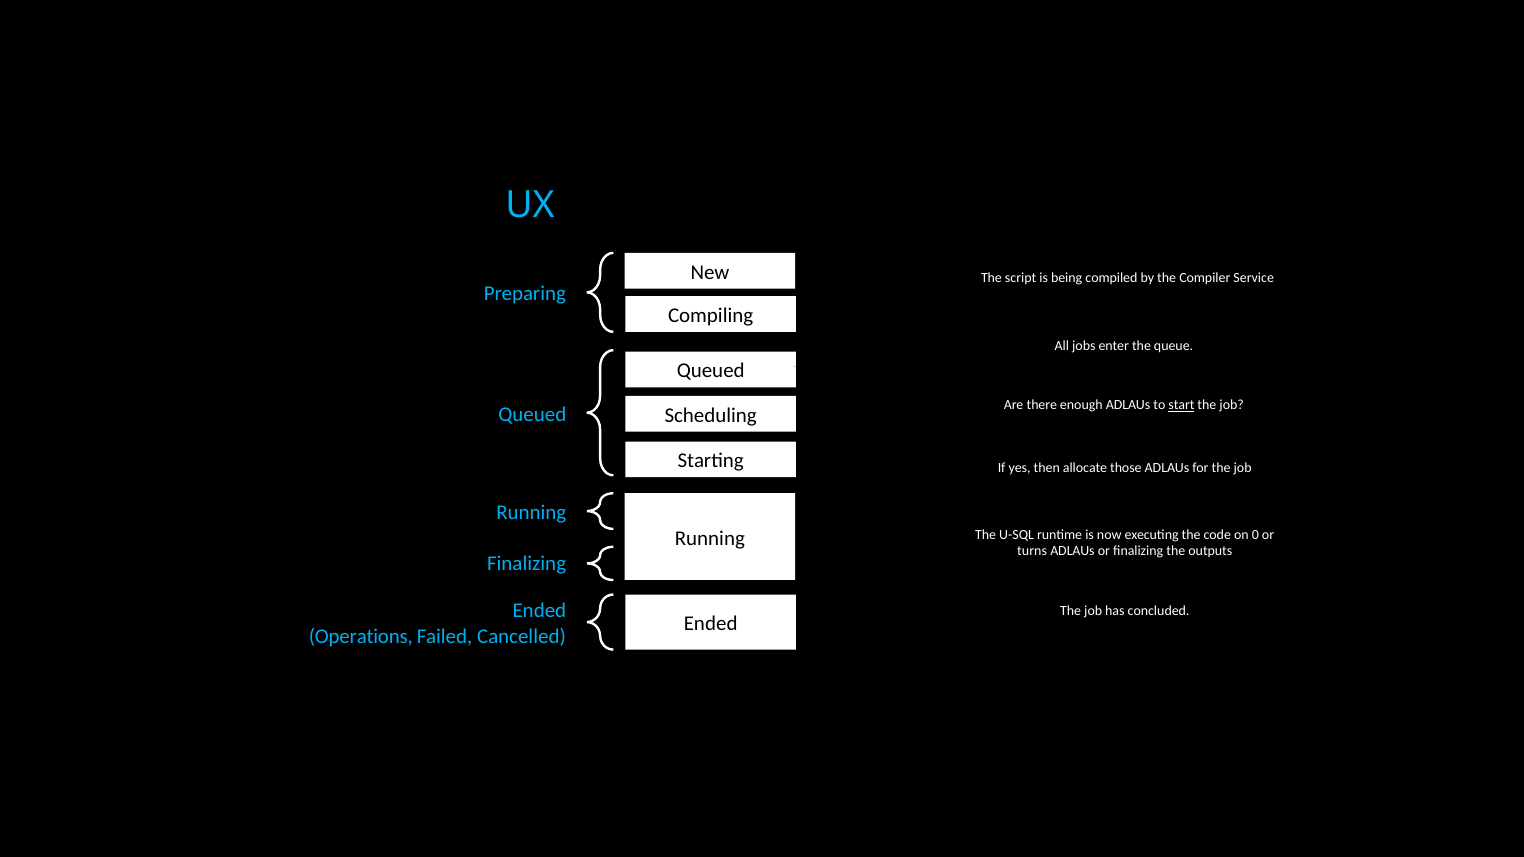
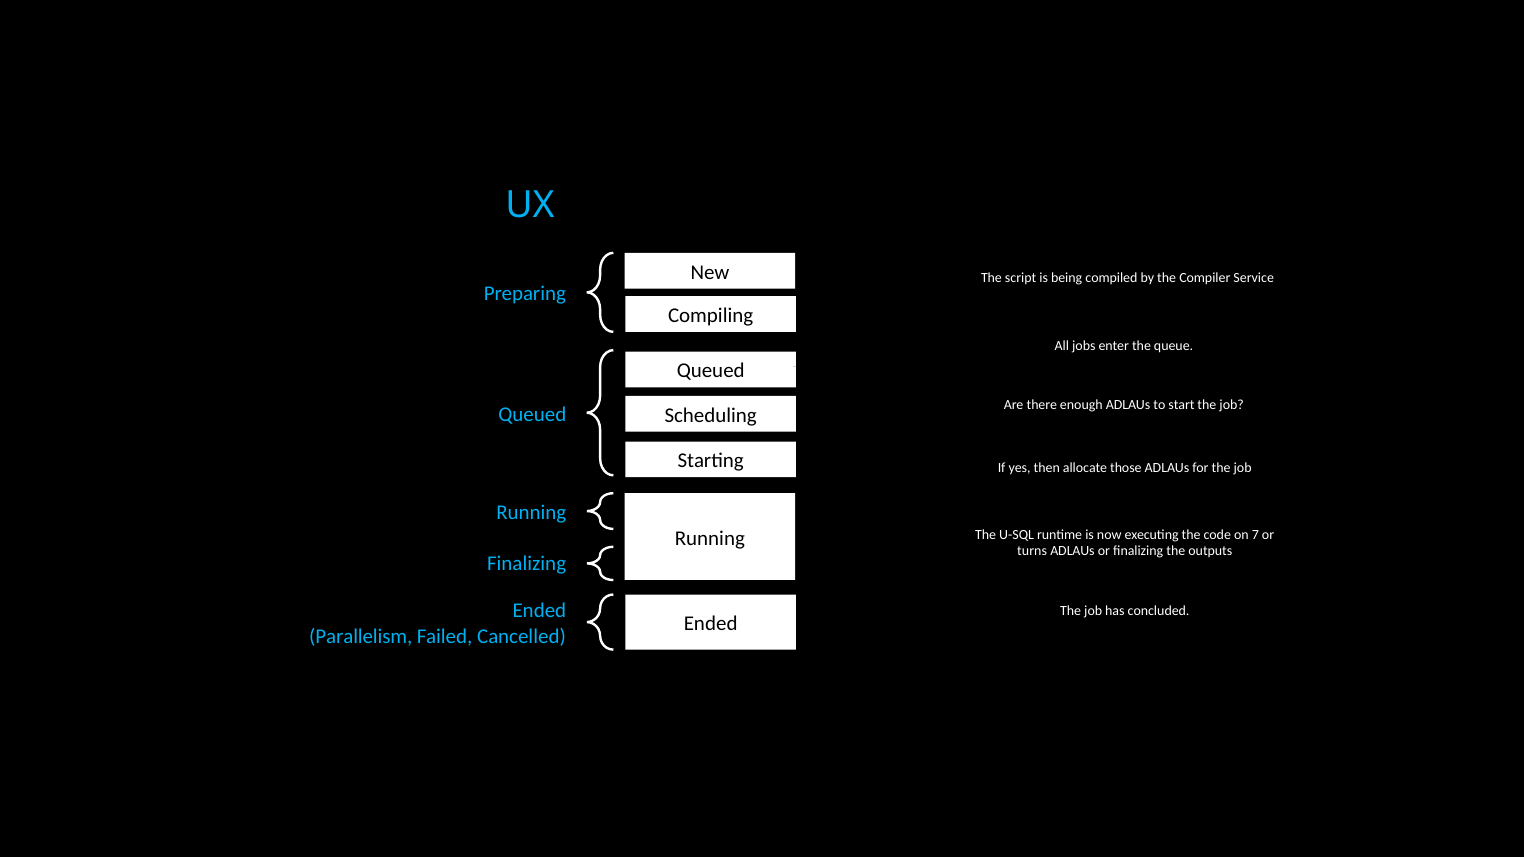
start underline: present -> none
0: 0 -> 7
Operations: Operations -> Parallelism
